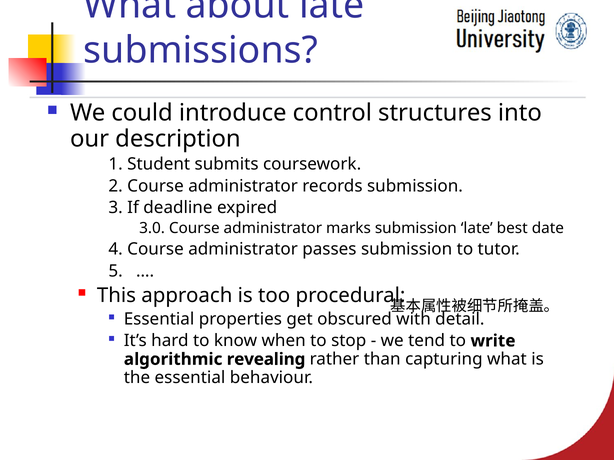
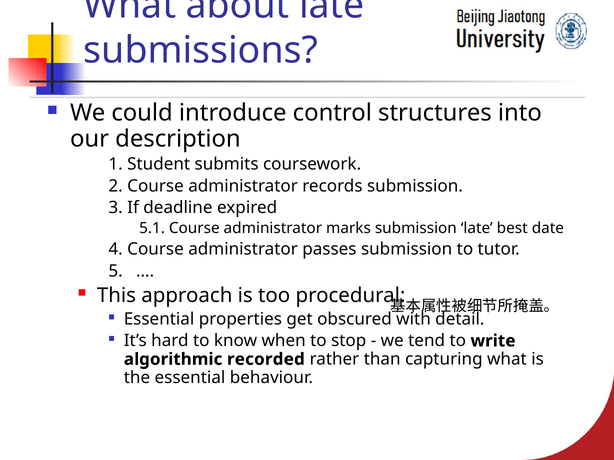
3.0: 3.0 -> 5.1
revealing: revealing -> recorded
